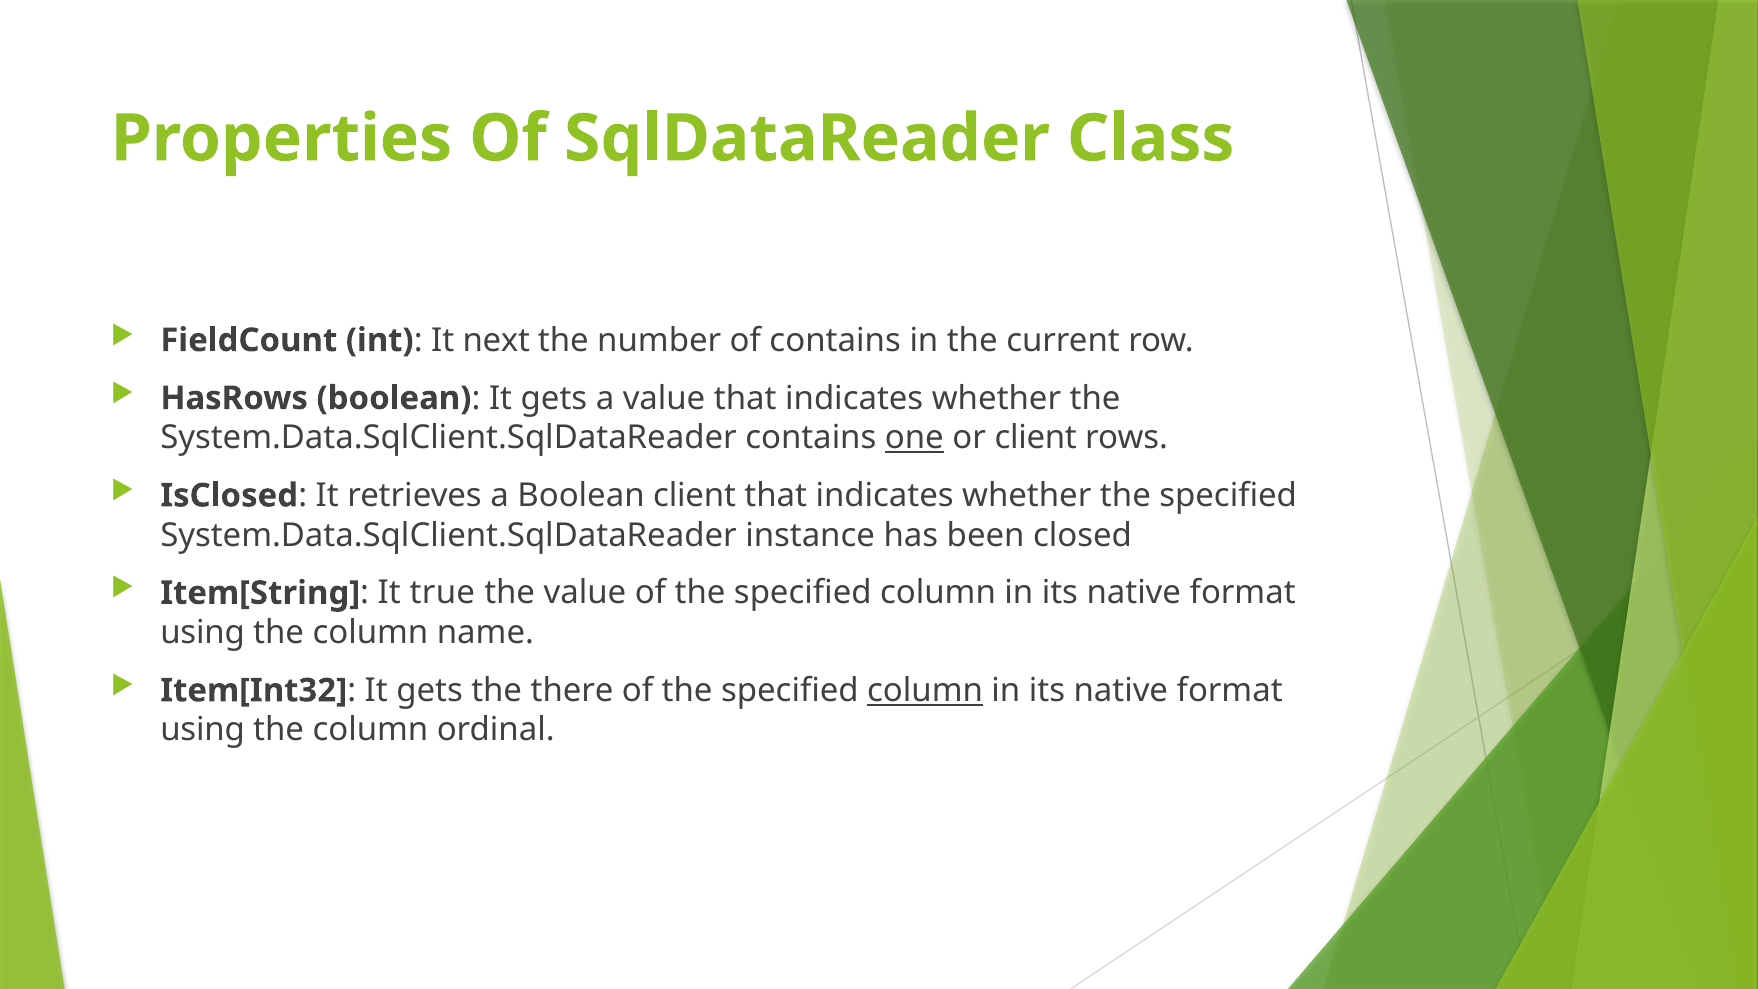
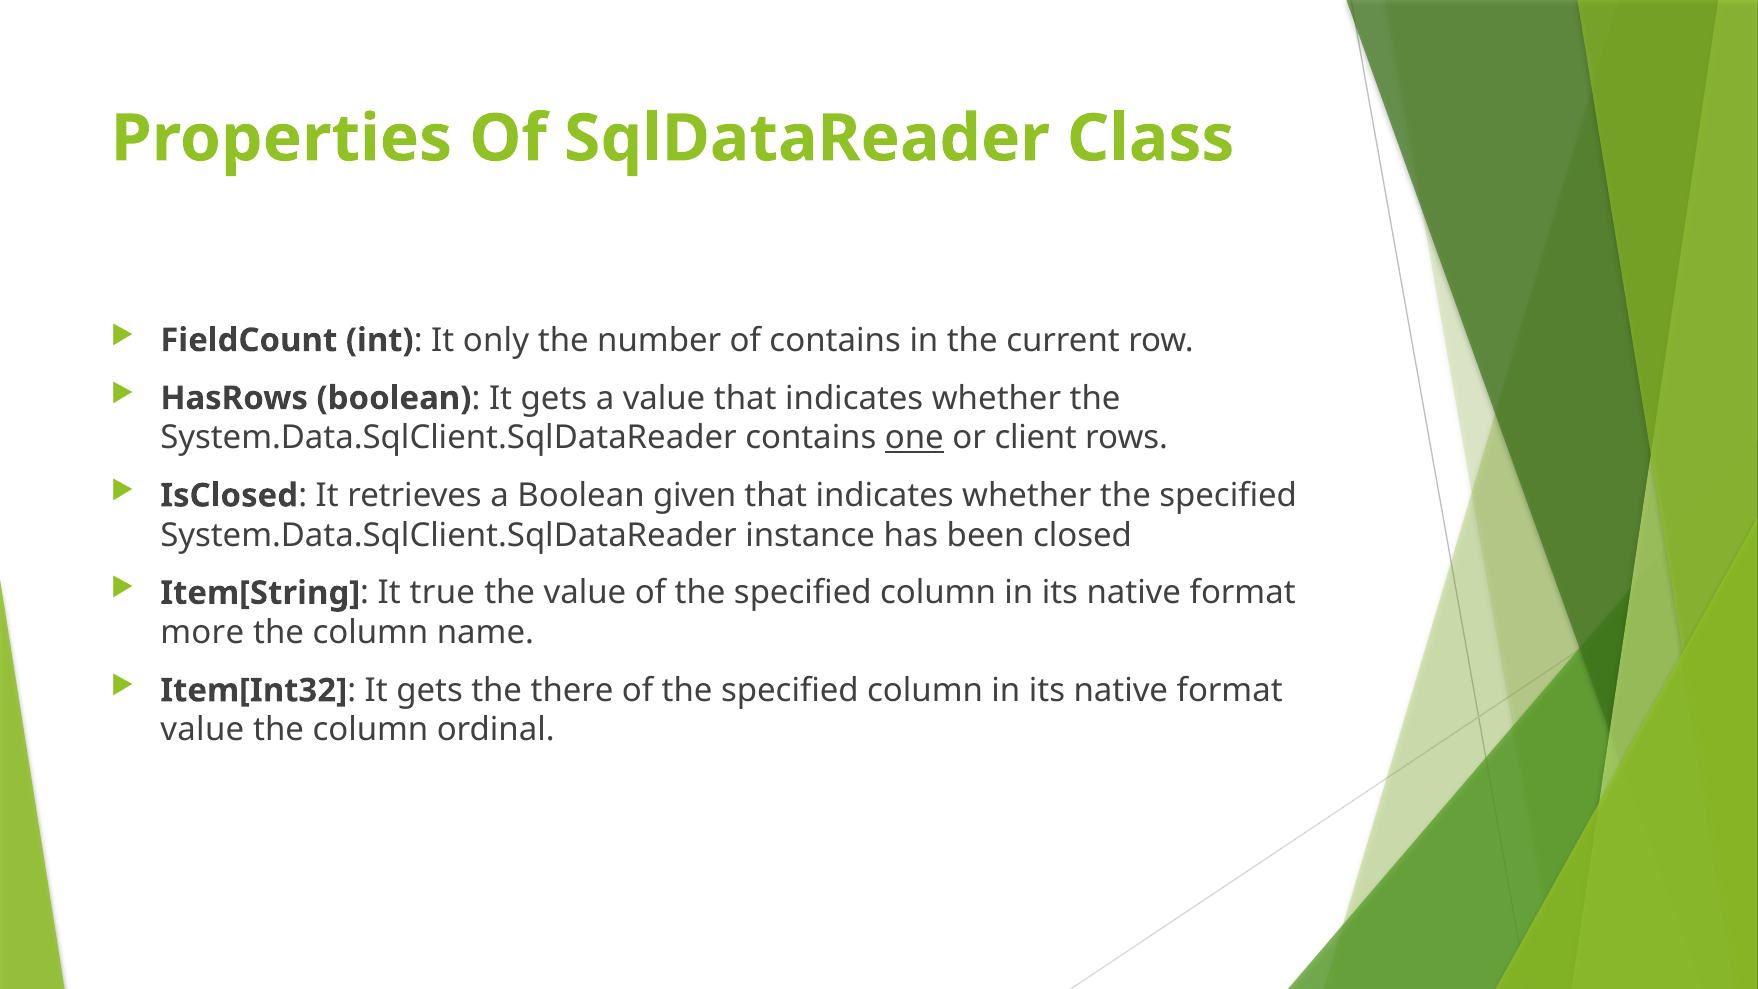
next: next -> only
Boolean client: client -> given
using at (203, 633): using -> more
column at (925, 690) underline: present -> none
using at (203, 730): using -> value
